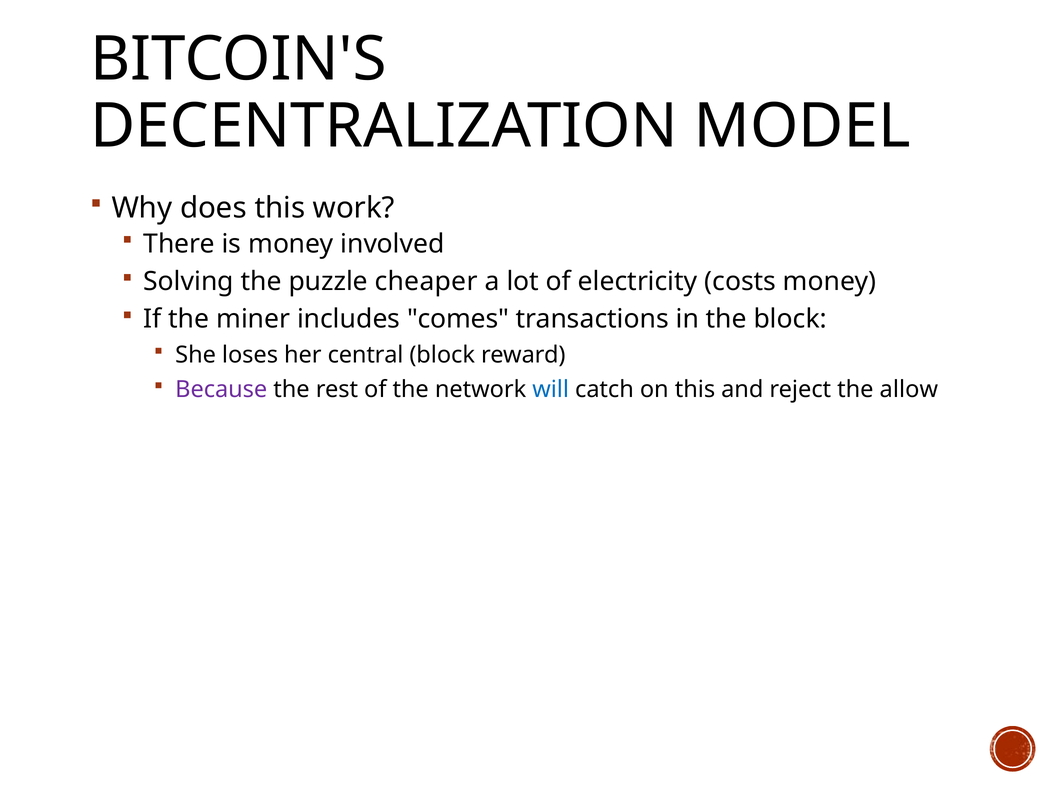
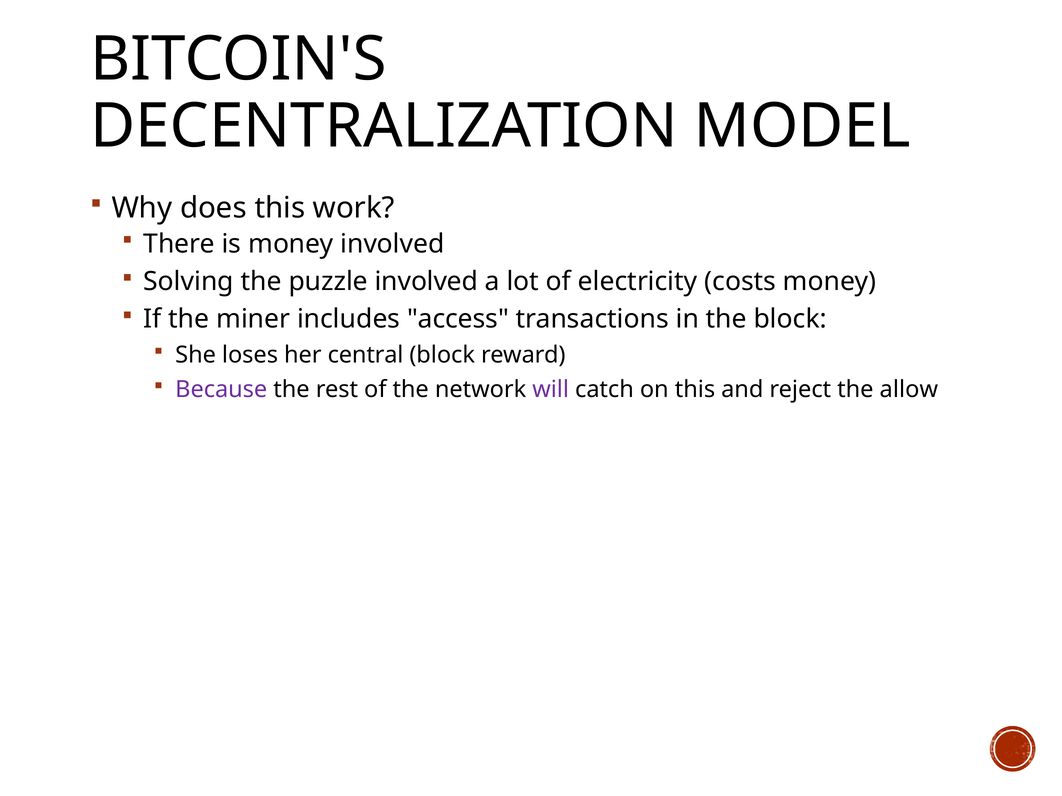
puzzle cheaper: cheaper -> involved
comes: comes -> access
will colour: blue -> purple
